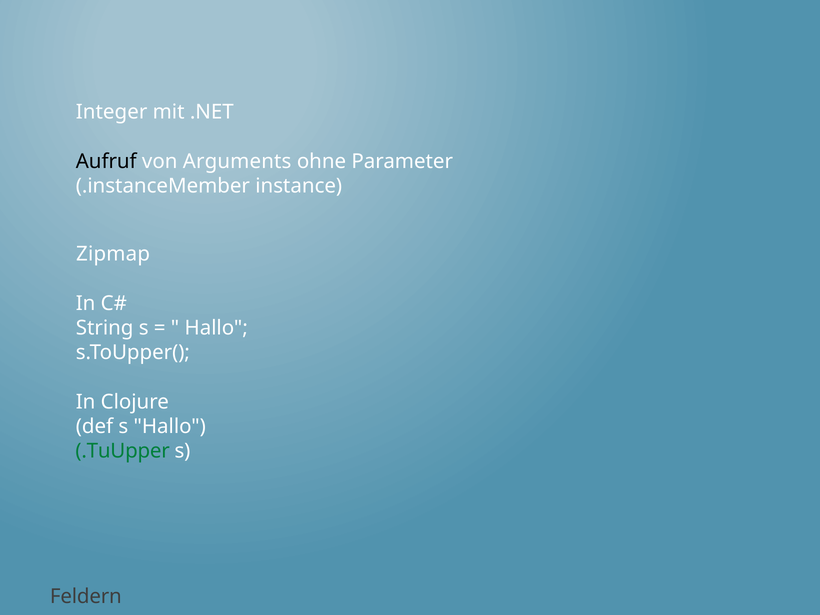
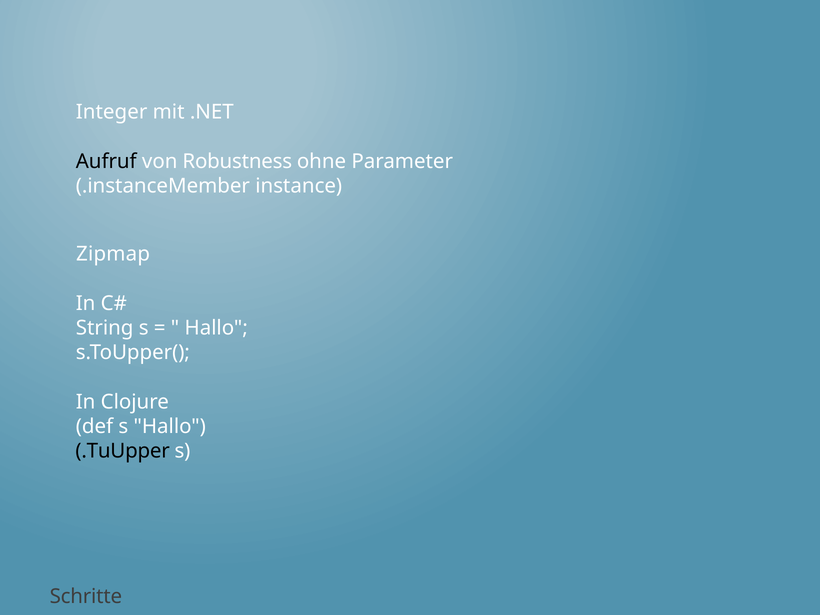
Arguments: Arguments -> Robustness
.TuUpper colour: green -> black
Feldern: Feldern -> Schritte
